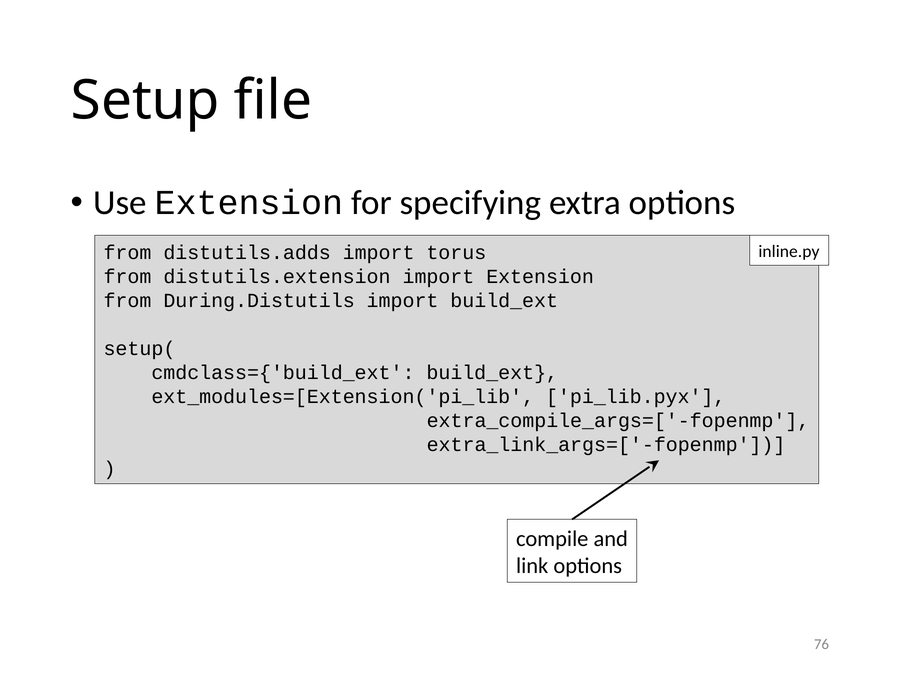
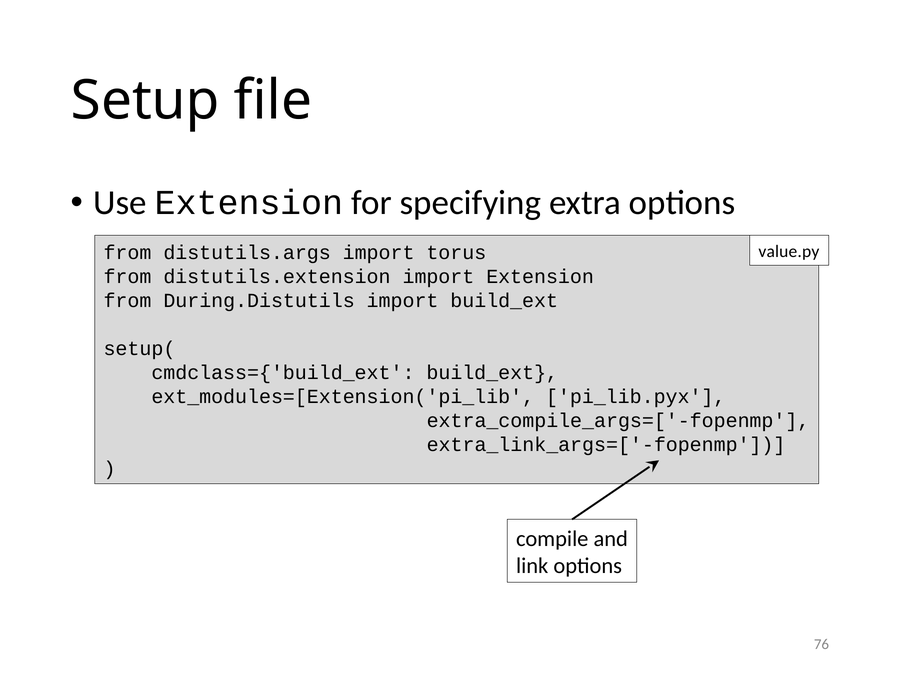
inline.py: inline.py -> value.py
distutils.adds: distutils.adds -> distutils.args
